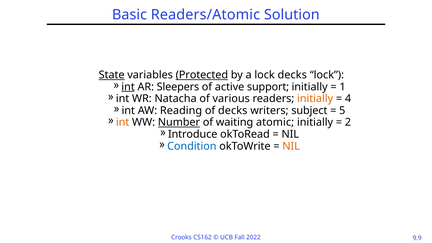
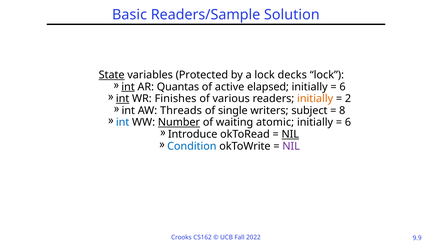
Readers/Atomic: Readers/Atomic -> Readers/Sample
Protected underline: present -> none
Sleepers: Sleepers -> Quantas
support: support -> elapsed
1 at (343, 87): 1 -> 6
int at (123, 99) underline: none -> present
Natacha: Natacha -> Finishes
4: 4 -> 2
Reading: Reading -> Threads
of decks: decks -> single
5: 5 -> 8
int at (123, 122) colour: orange -> blue
2 at (348, 122): 2 -> 6
NIL at (290, 134) underline: none -> present
NIL at (291, 146) colour: orange -> purple
